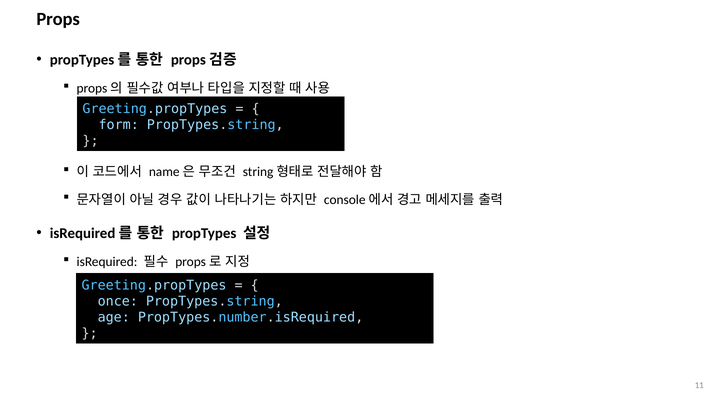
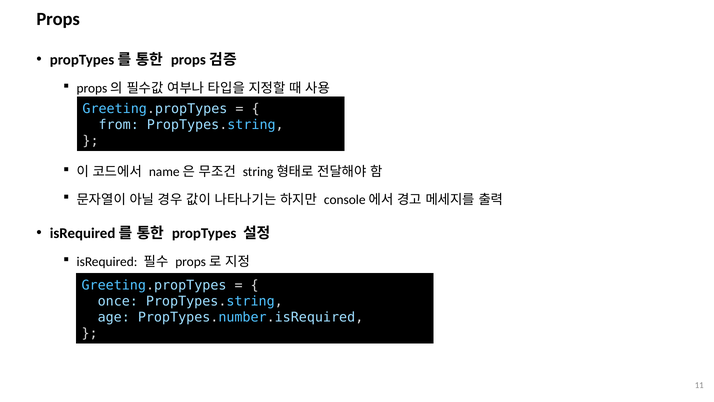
form: form -> from
